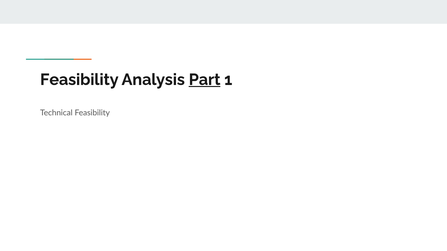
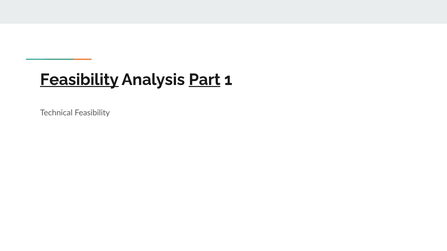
Feasibility at (79, 80) underline: none -> present
